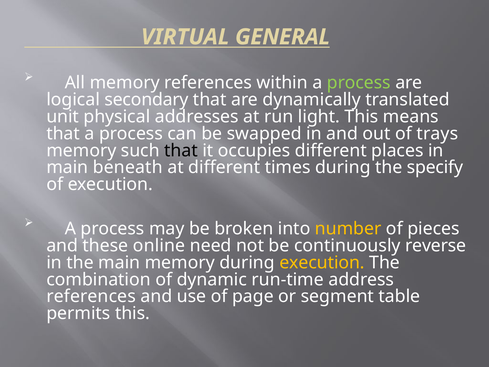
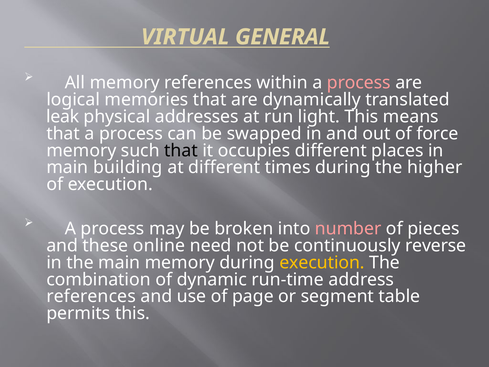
process at (359, 83) colour: light green -> pink
secondary: secondary -> memories
unit: unit -> leak
trays: trays -> force
beneath: beneath -> building
specify: specify -> higher
number colour: yellow -> pink
